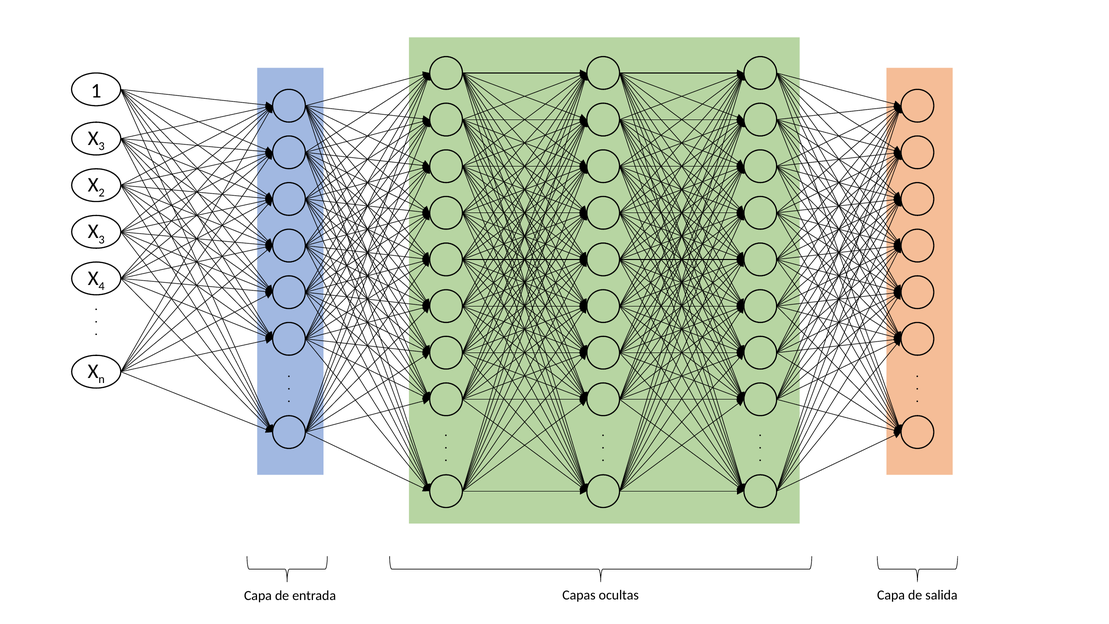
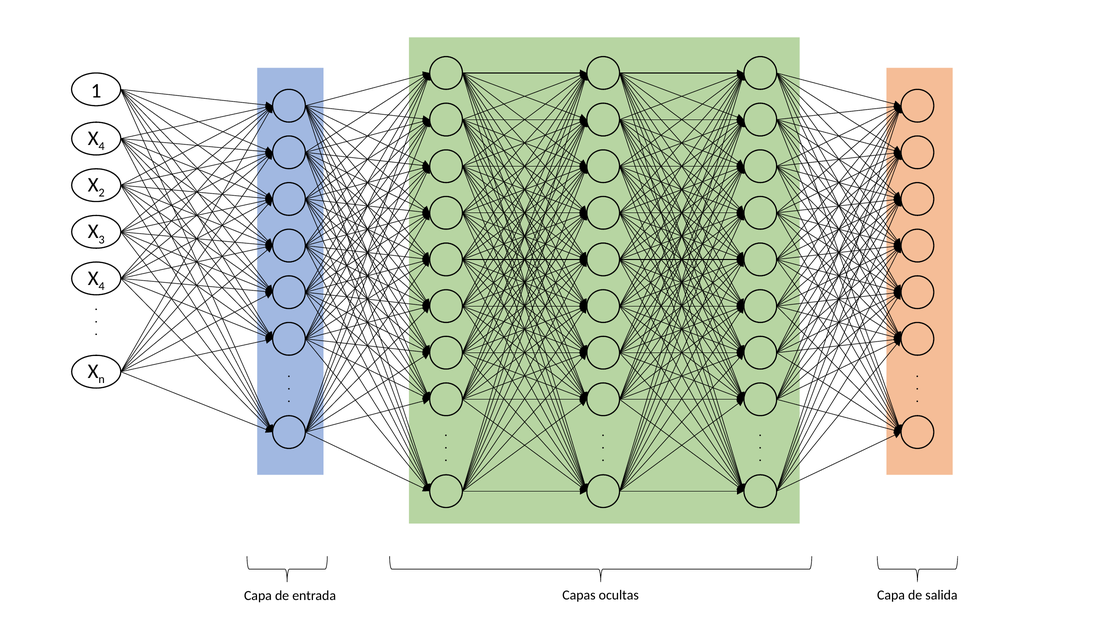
3 at (102, 146): 3 -> 4
